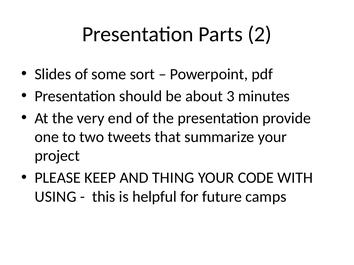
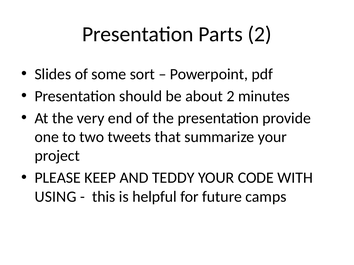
about 3: 3 -> 2
THING: THING -> TEDDY
